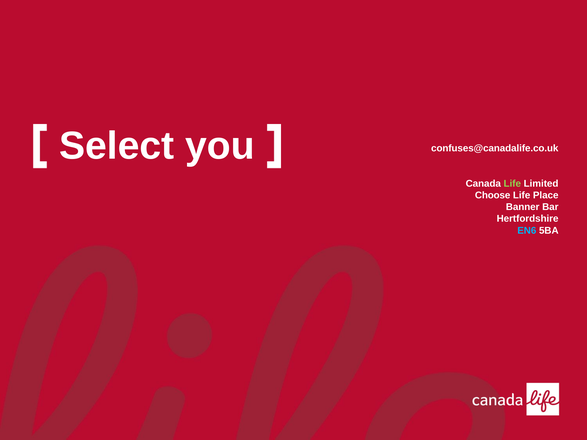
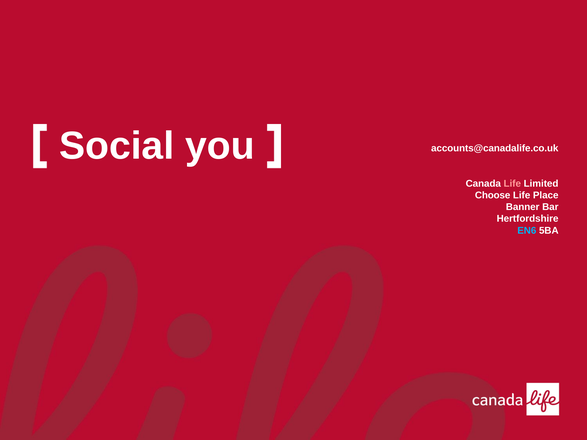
Select: Select -> Social
confuses@canadalife.co.uk: confuses@canadalife.co.uk -> accounts@canadalife.co.uk
Life at (512, 184) colour: light green -> pink
